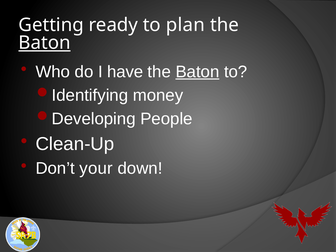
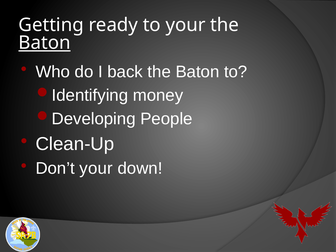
to plan: plan -> your
have: have -> back
Baton at (197, 72) underline: present -> none
